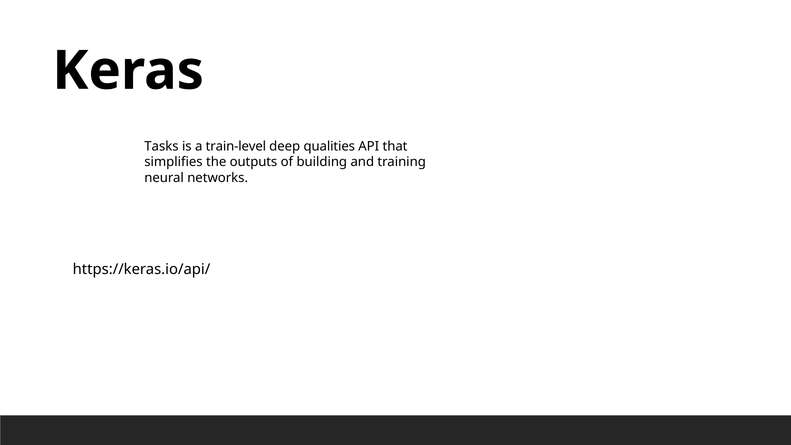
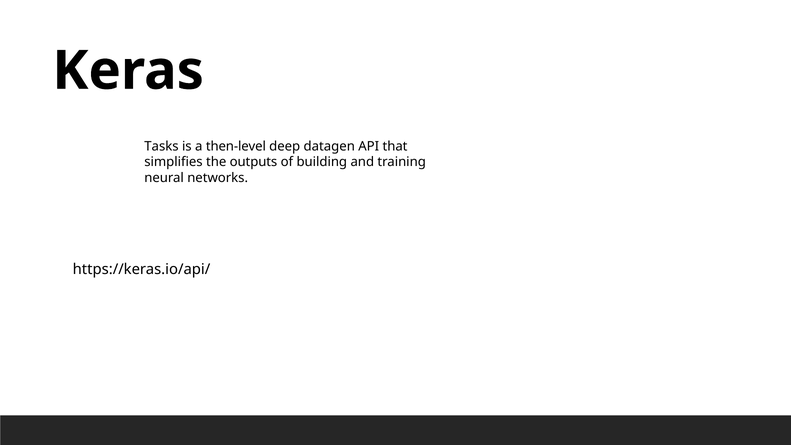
train-level: train-level -> then-level
qualities: qualities -> datagen
